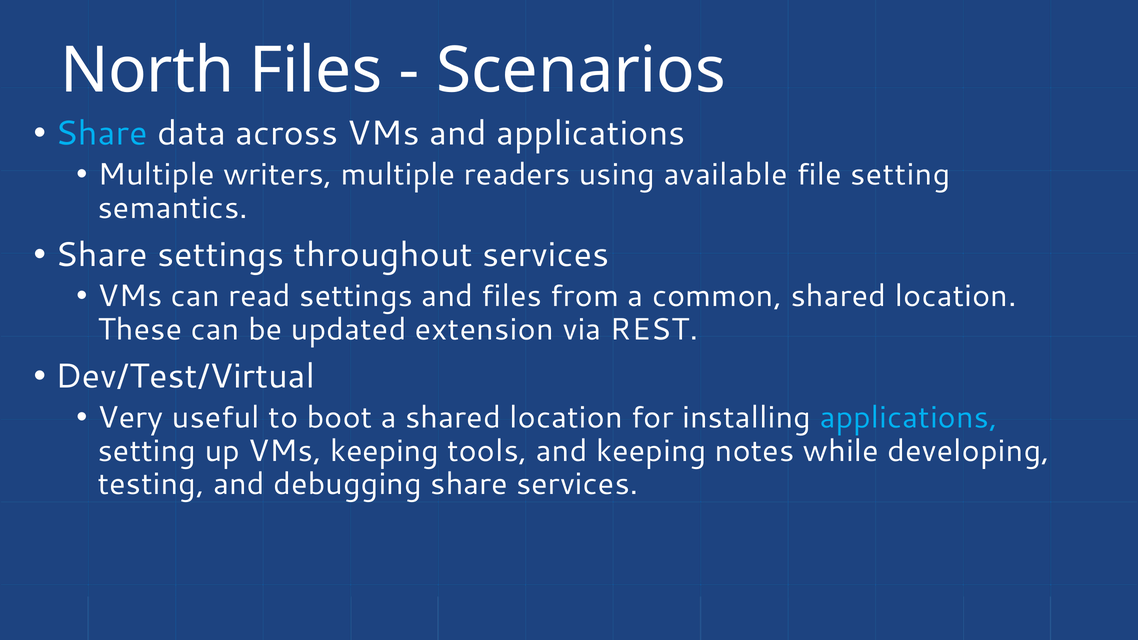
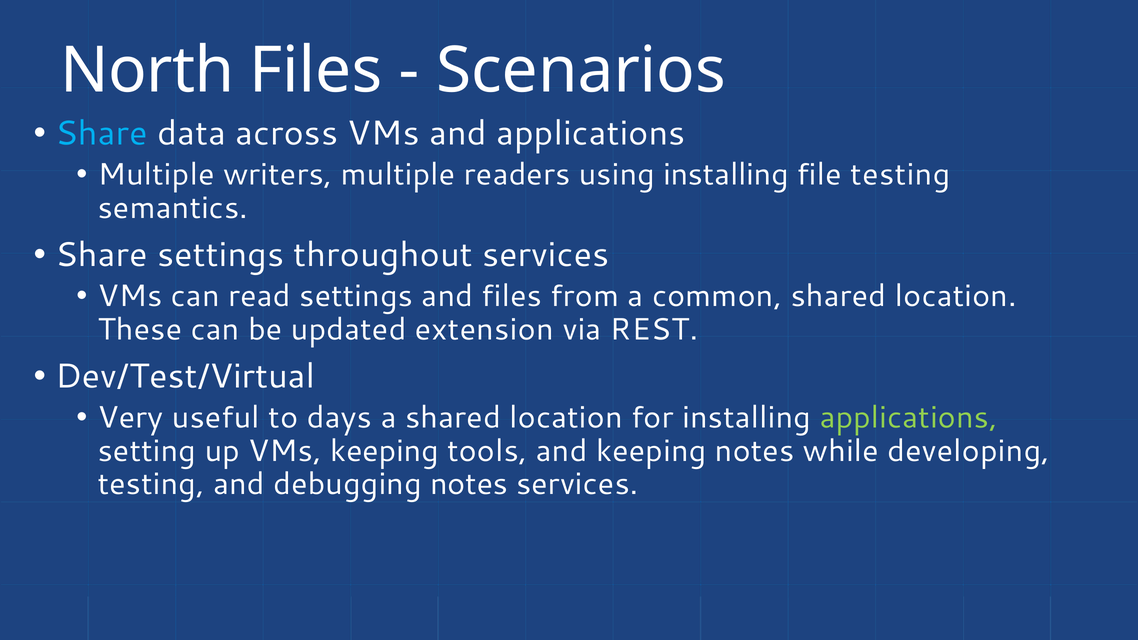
using available: available -> installing
file setting: setting -> testing
boot: boot -> days
applications at (909, 418) colour: light blue -> light green
debugging share: share -> notes
